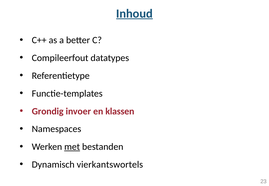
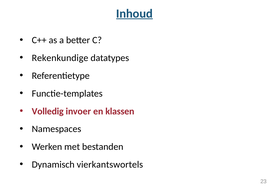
Compileerfout: Compileerfout -> Rekenkundige
Grondig: Grondig -> Volledig
met underline: present -> none
